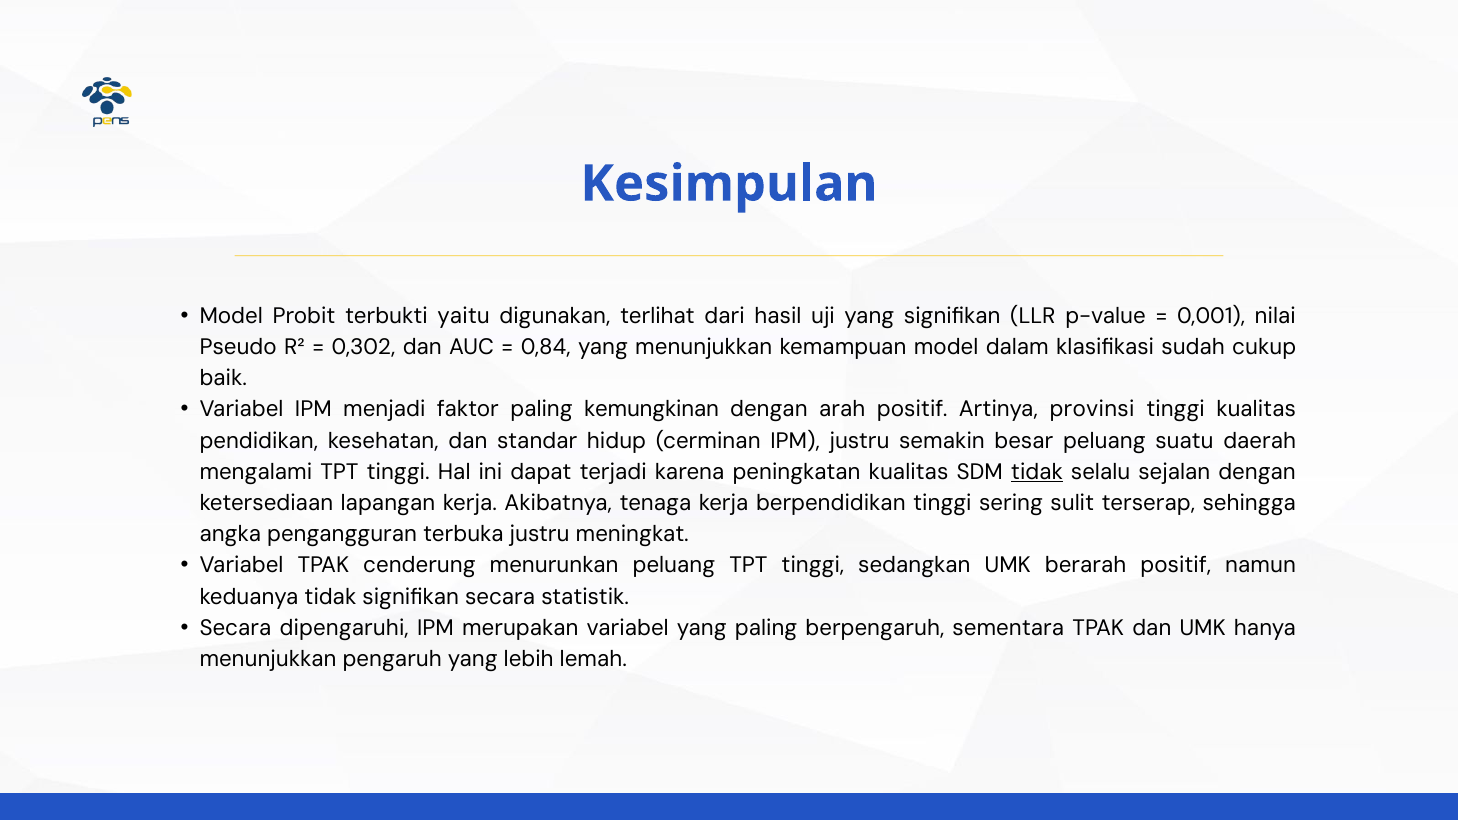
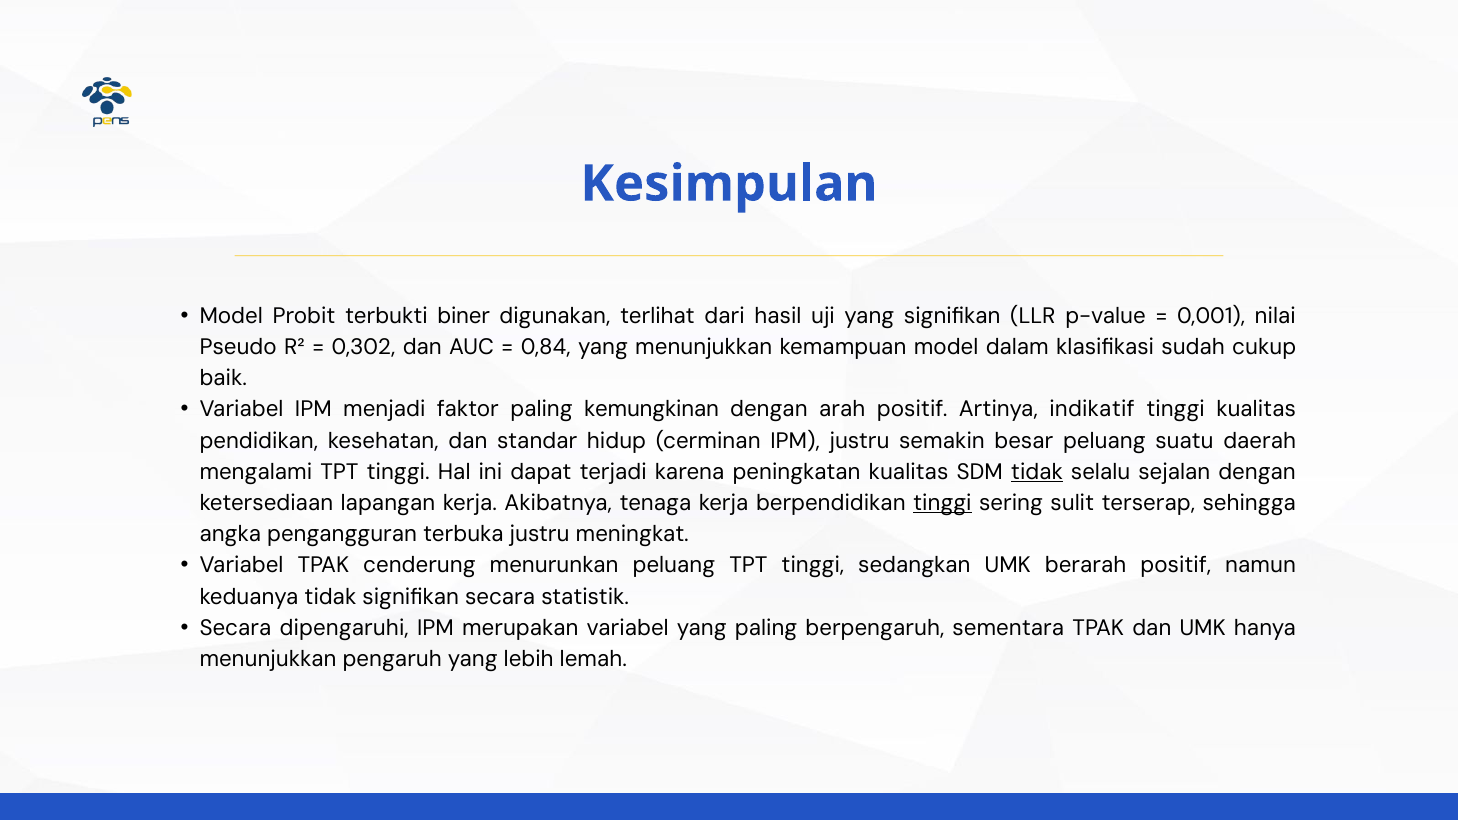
yaitu: yaitu -> biner
provinsi: provinsi -> indikatif
tinggi at (942, 503) underline: none -> present
